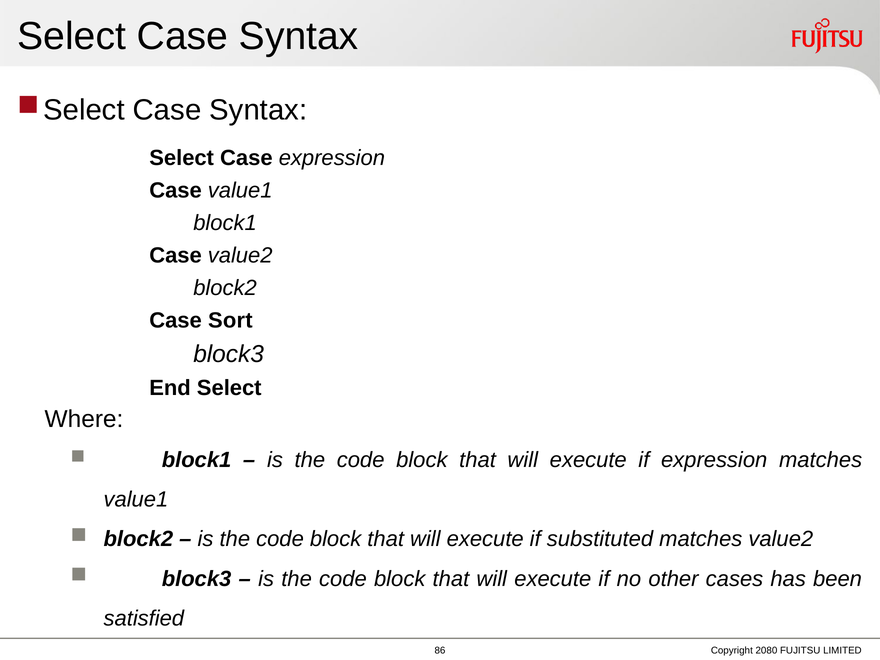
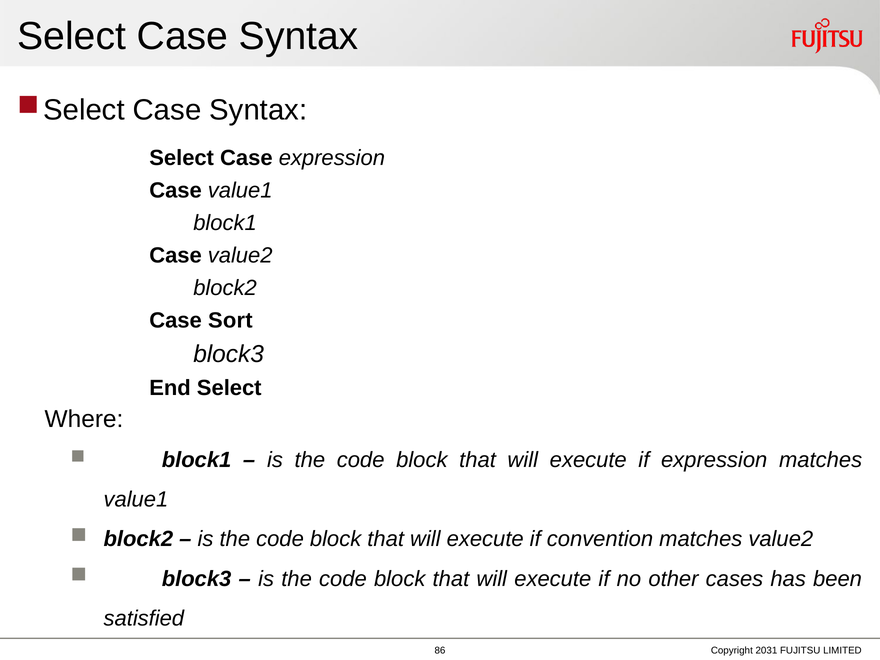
substituted: substituted -> convention
2080: 2080 -> 2031
